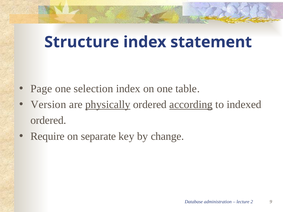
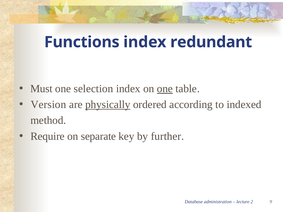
Structure: Structure -> Functions
statement: statement -> redundant
Page: Page -> Must
one at (165, 89) underline: none -> present
according underline: present -> none
ordered at (48, 120): ordered -> method
change: change -> further
